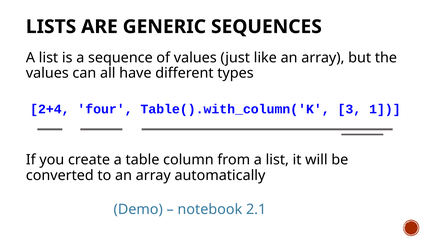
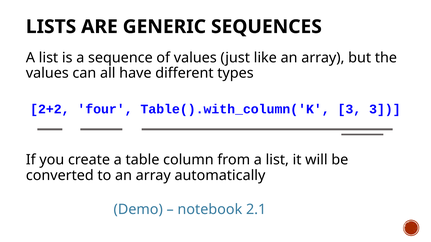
2+4: 2+4 -> 2+2
3 1: 1 -> 3
